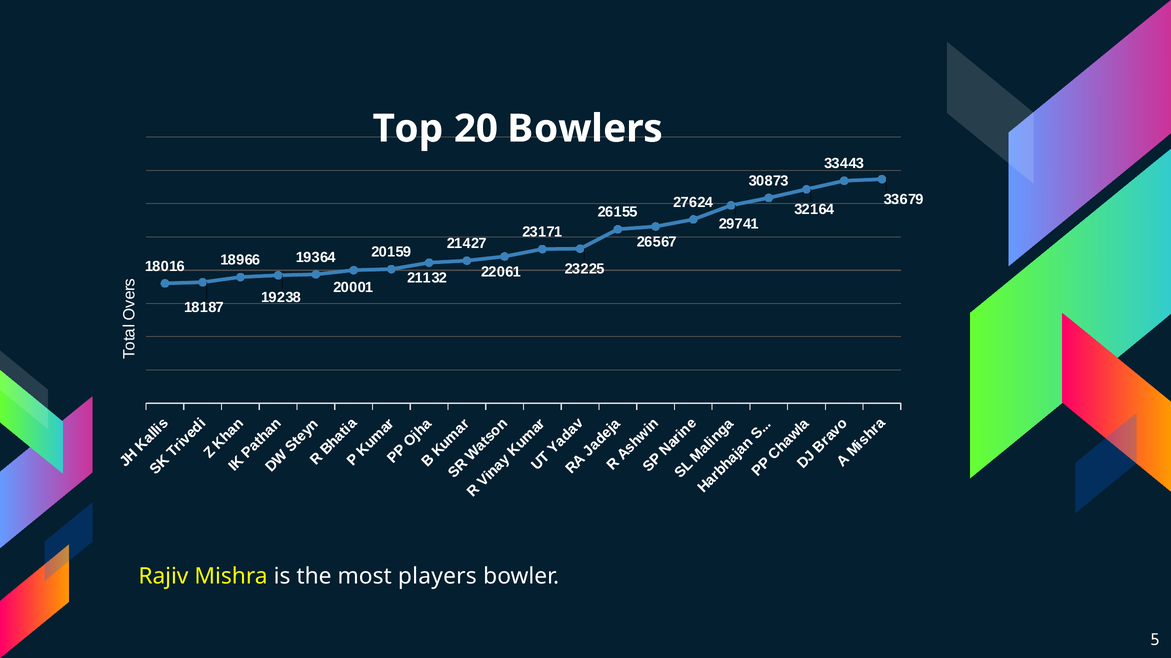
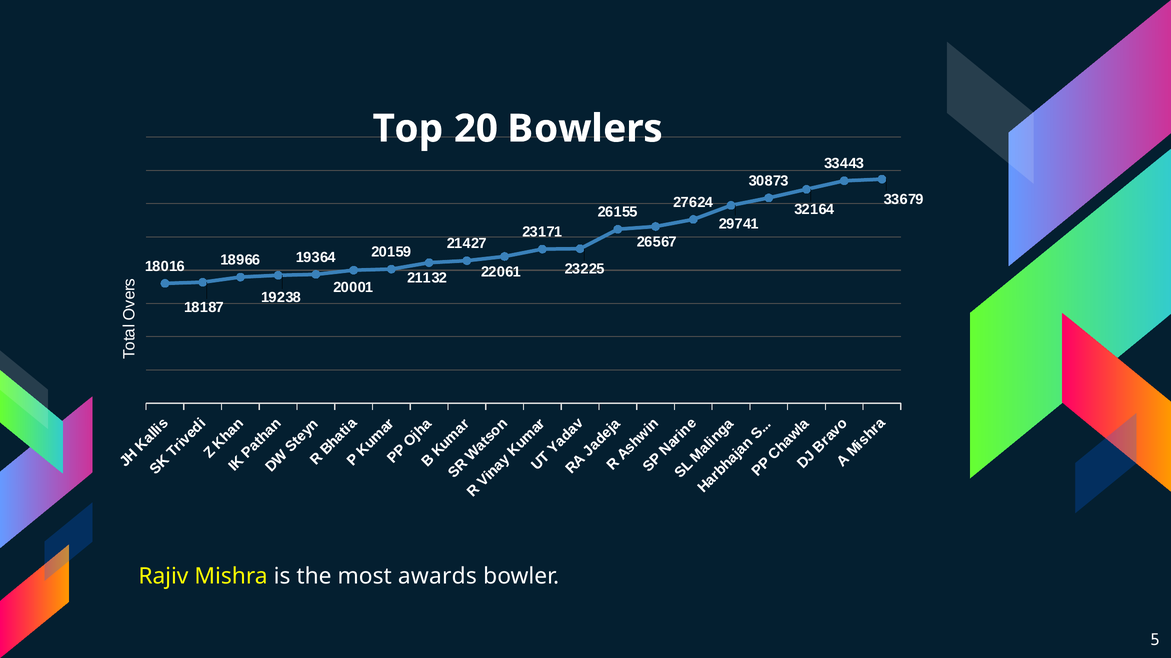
players: players -> awards
